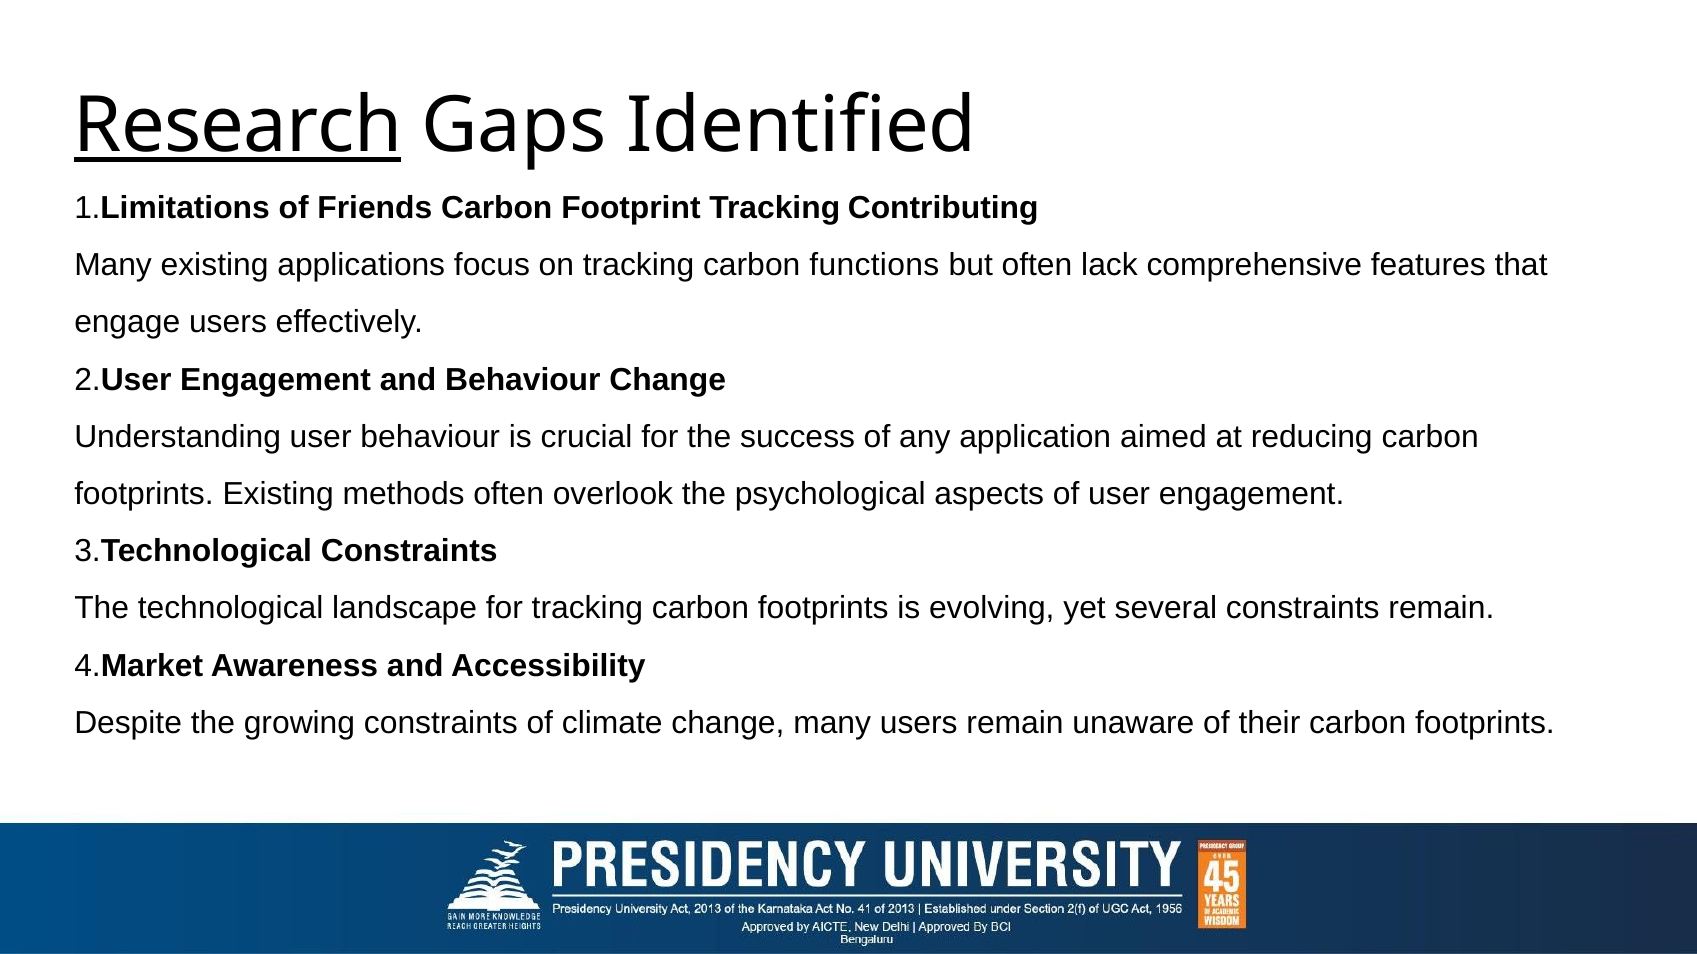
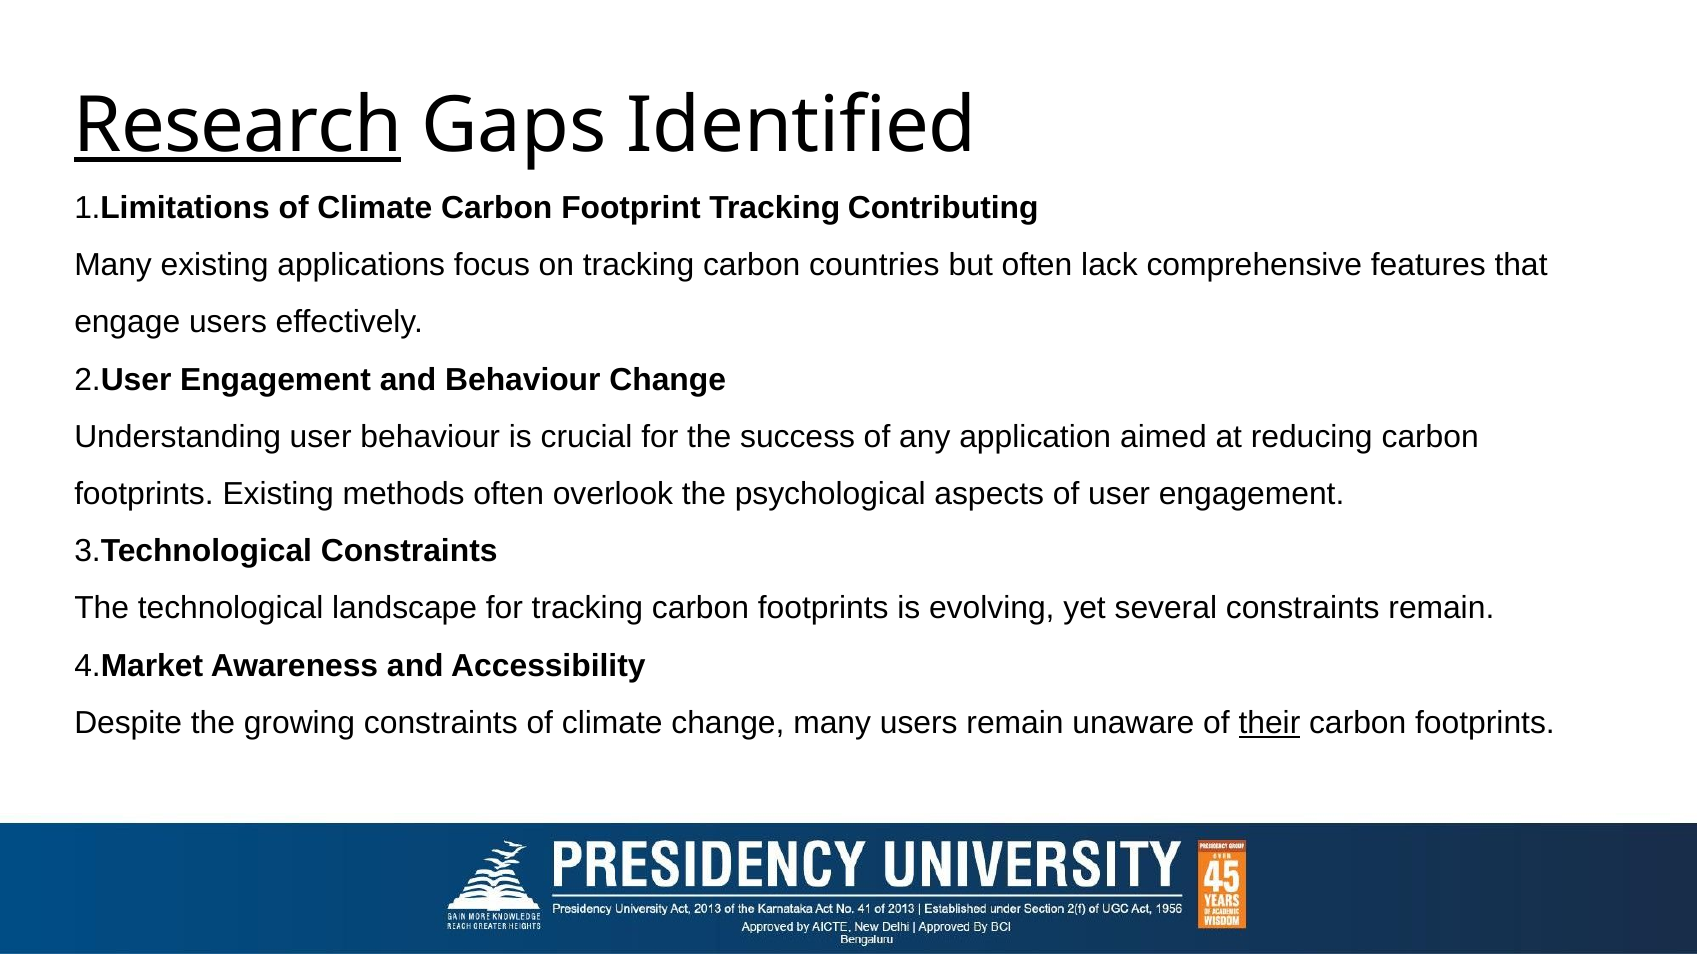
1.Limitations of Friends: Friends -> Climate
functions: functions -> countries
their underline: none -> present
